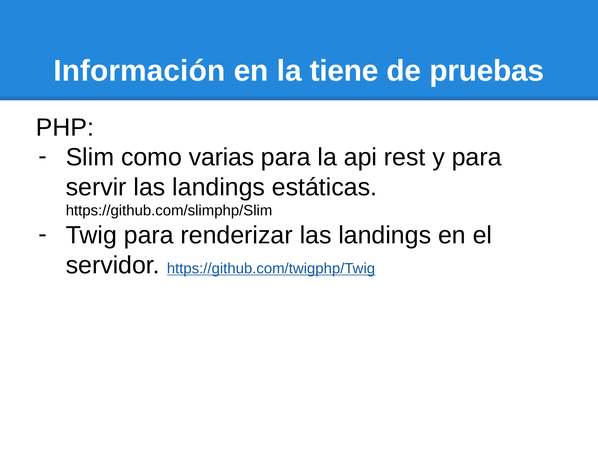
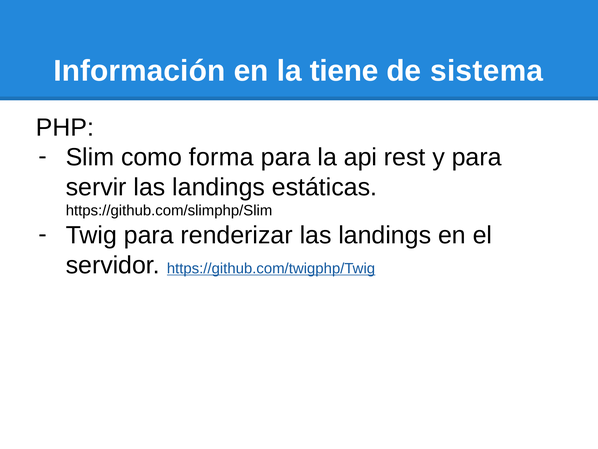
pruebas: pruebas -> sistema
varias: varias -> forma
